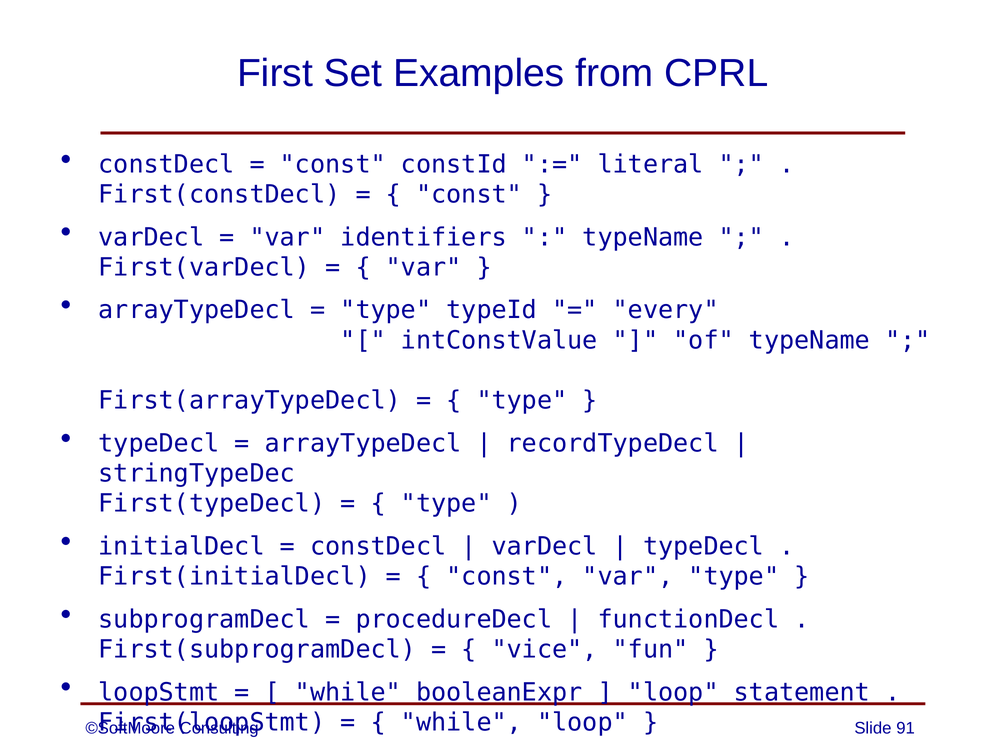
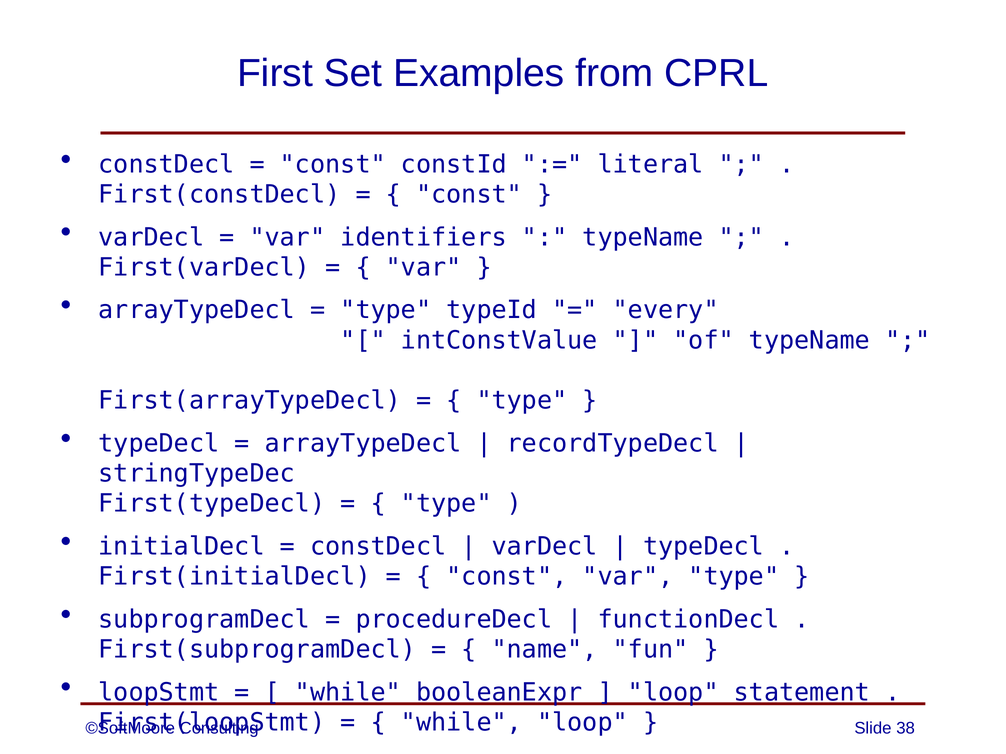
vice: vice -> name
91: 91 -> 38
